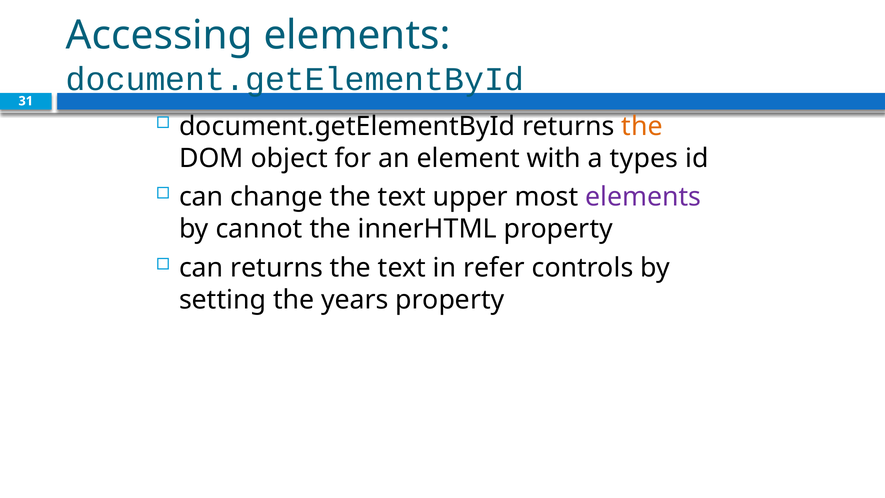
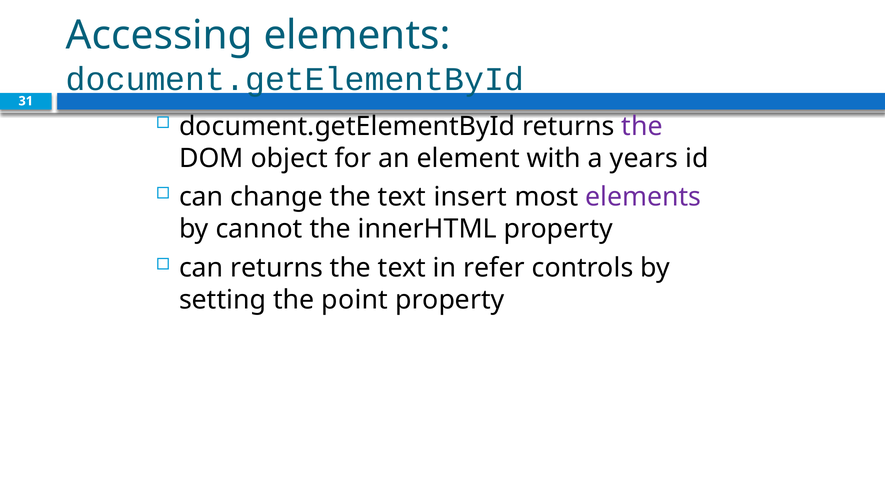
the at (642, 126) colour: orange -> purple
types: types -> years
upper: upper -> insert
years: years -> point
